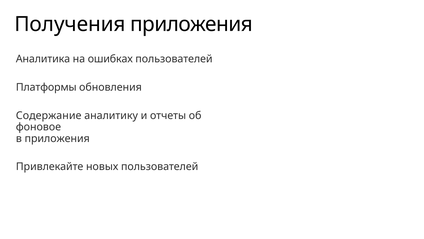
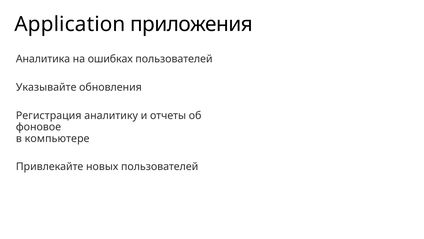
Получения: Получения -> Application
Платформы: Платформы -> Указывайте
Содержание: Содержание -> Регистрация
в приложения: приложения -> компьютере
